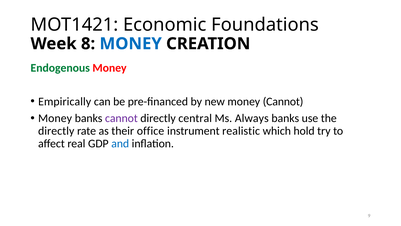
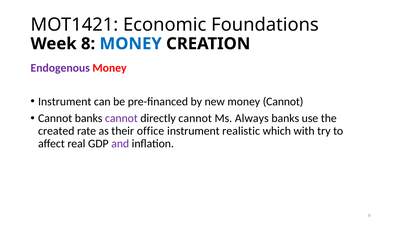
Endogenous colour: green -> purple
Empirically at (65, 101): Empirically -> Instrument
Money at (55, 118): Money -> Cannot
directly central: central -> cannot
directly at (56, 131): directly -> created
hold: hold -> with
and colour: blue -> purple
